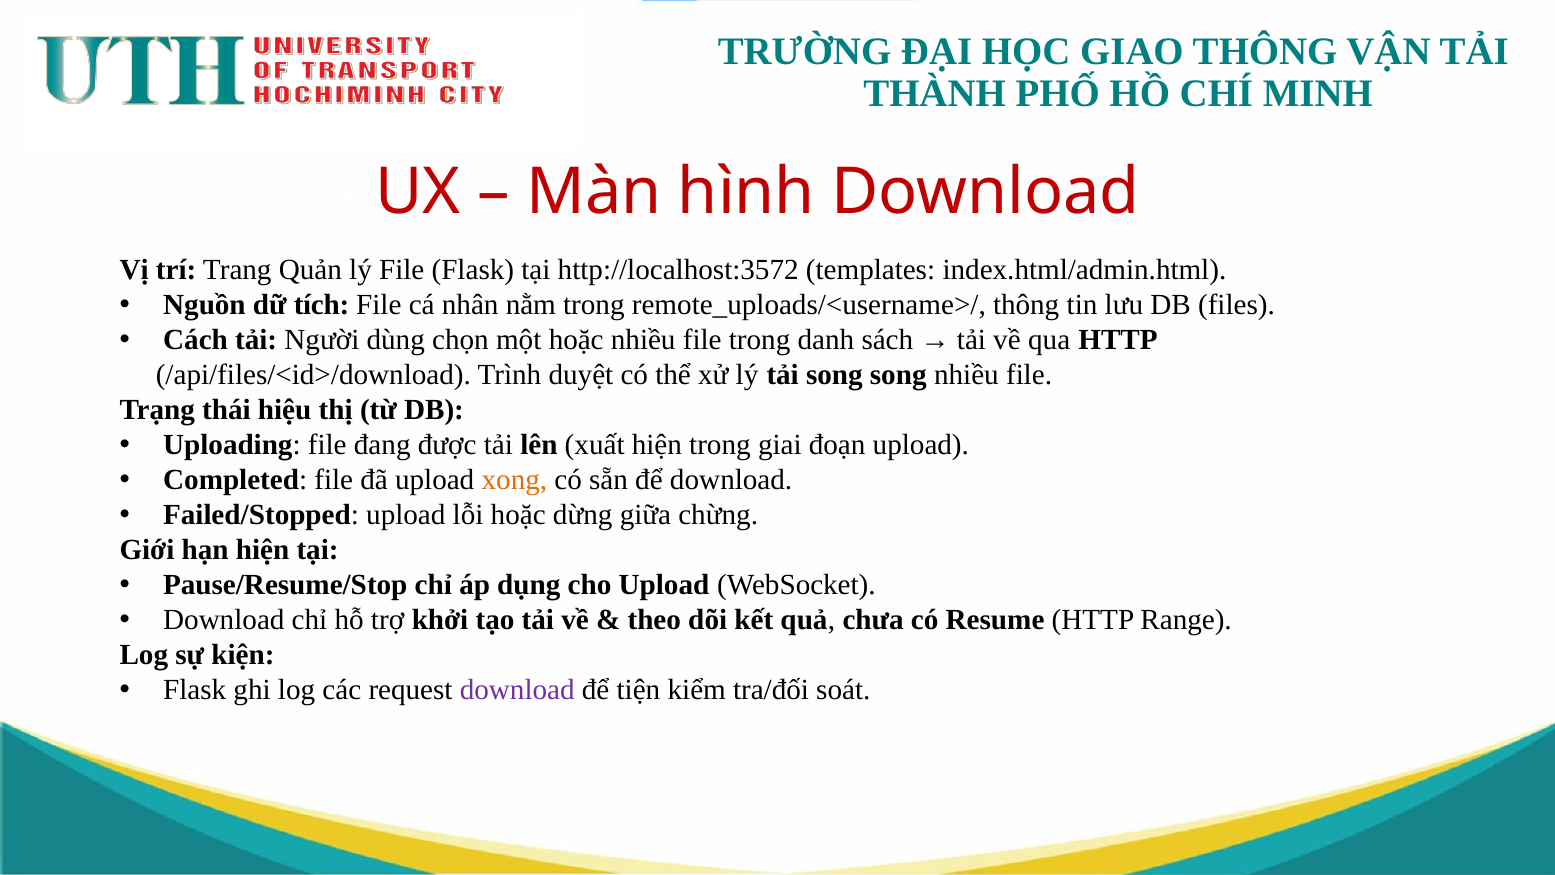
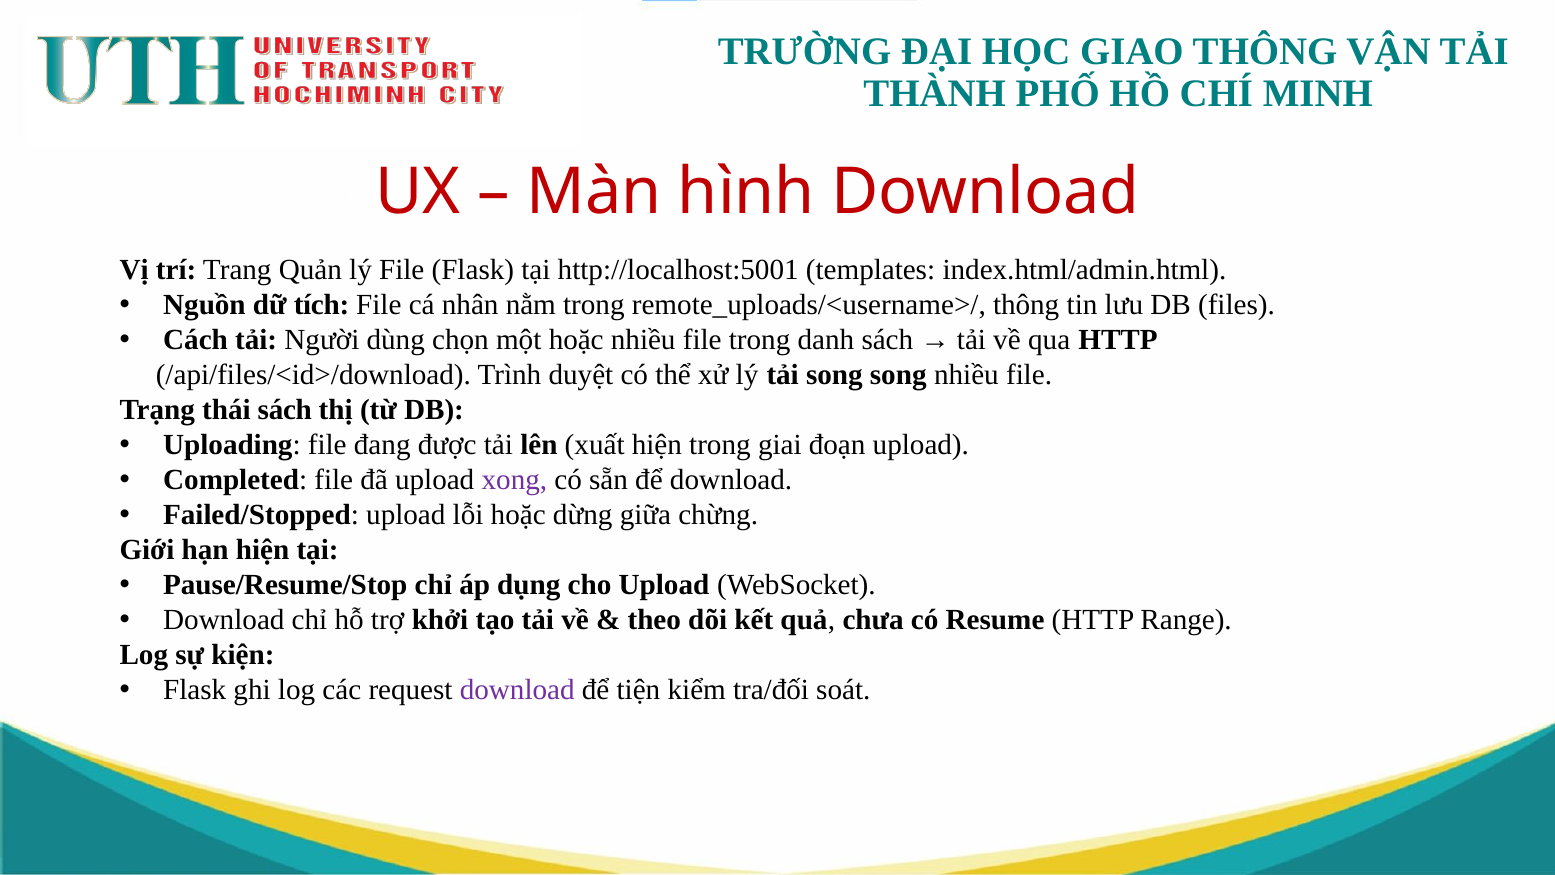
http://localhost:3572: http://localhost:3572 -> http://localhost:5001
thái hiệu: hiệu -> sách
xong colour: orange -> purple
